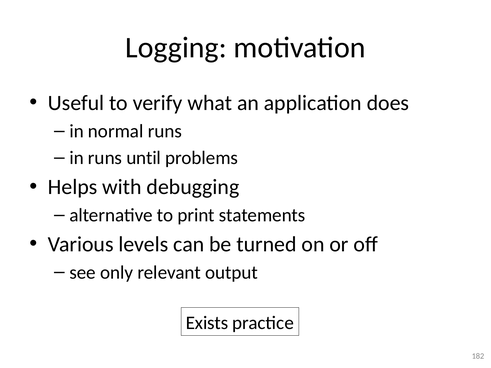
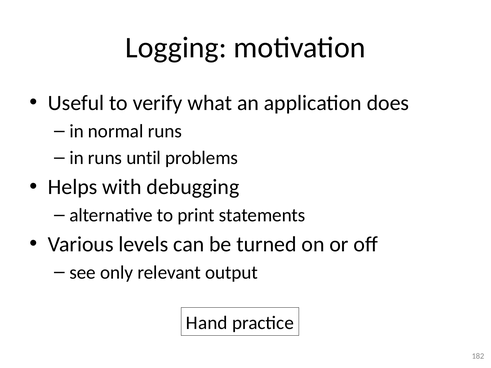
Exists: Exists -> Hand
